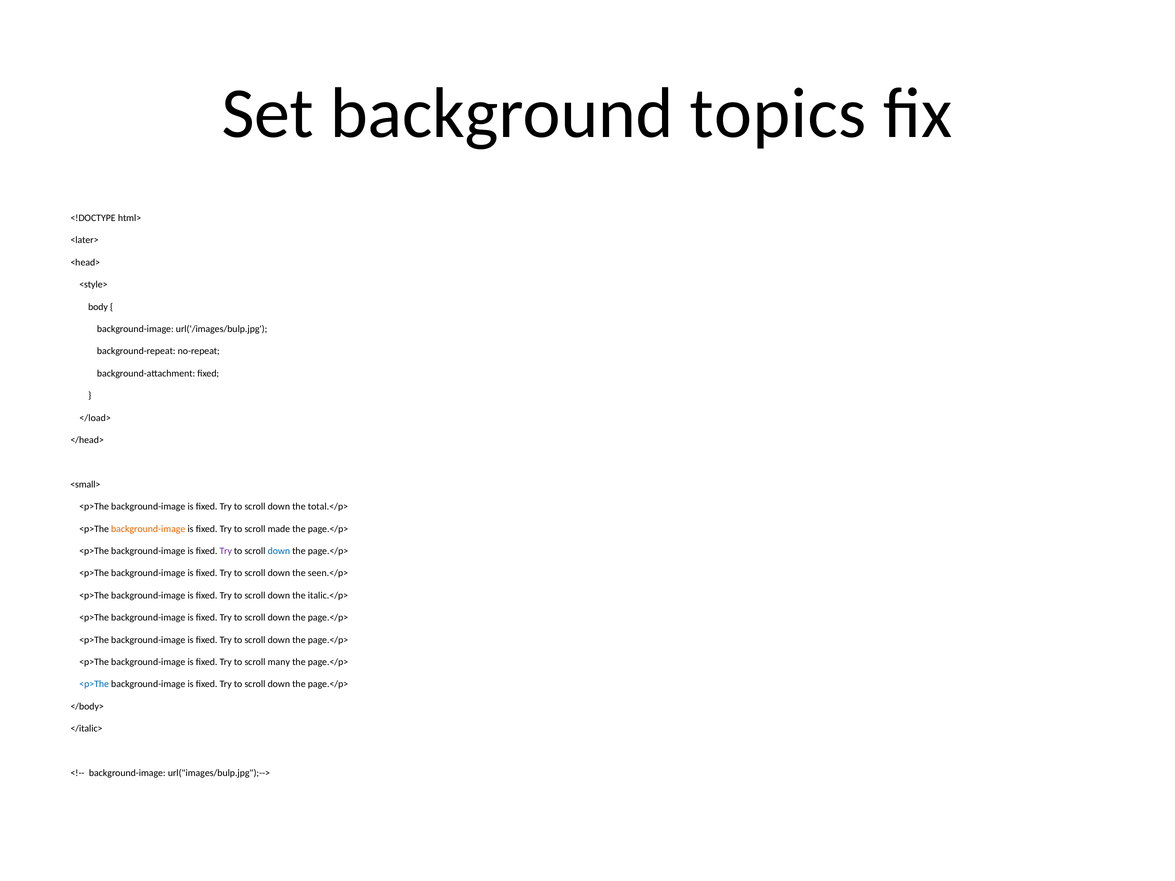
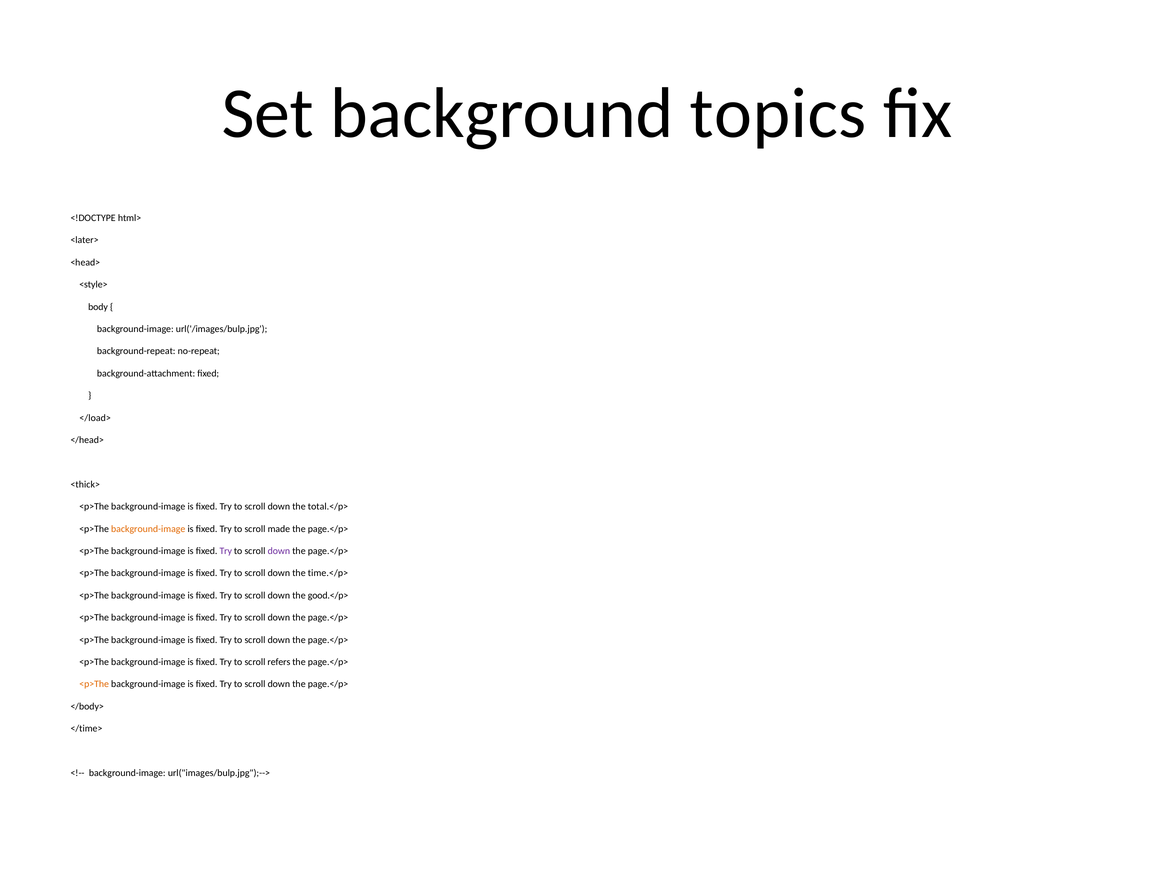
<small>: <small> -> <thick>
down at (279, 551) colour: blue -> purple
seen.</p>: seen.</p> -> time.</p>
italic.</p>: italic.</p> -> good.</p>
many: many -> refers
<p>The at (94, 684) colour: blue -> orange
</italic>: </italic> -> </time>
